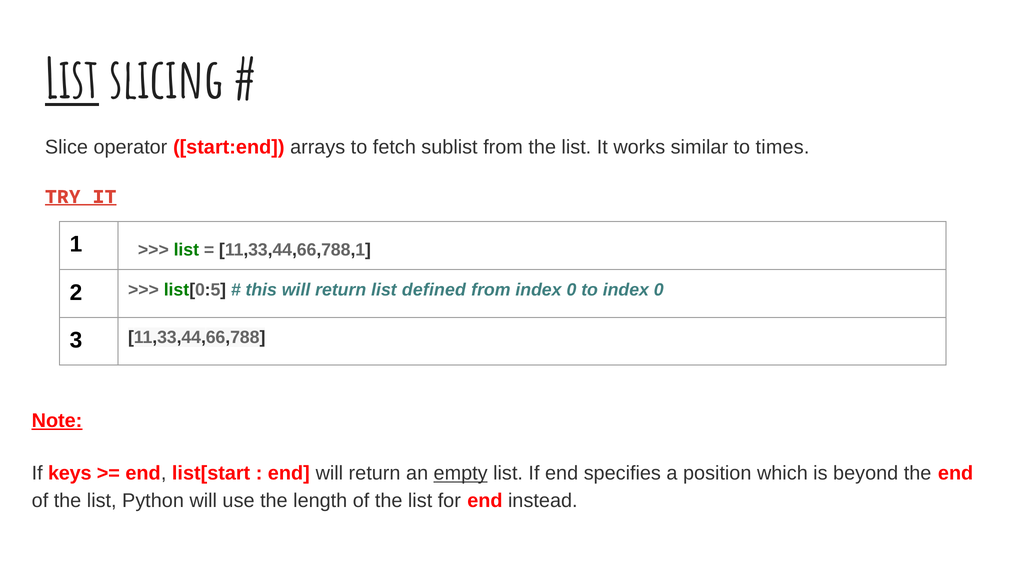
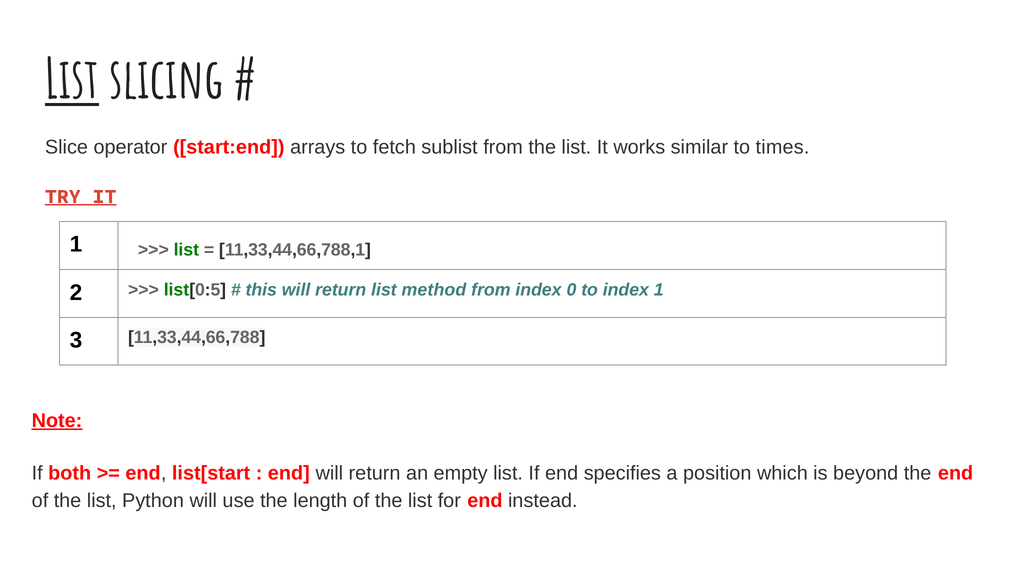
defined: defined -> method
to index 0: 0 -> 1
keys: keys -> both
empty underline: present -> none
